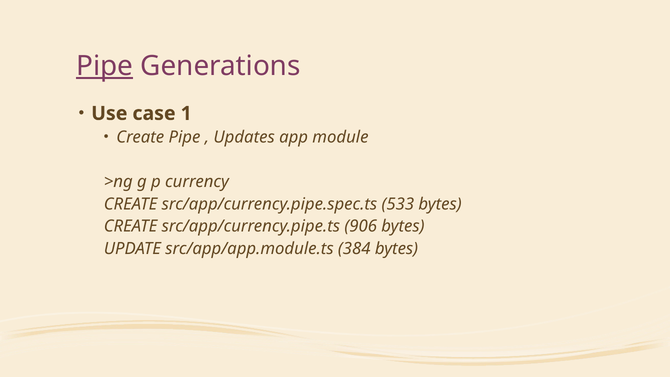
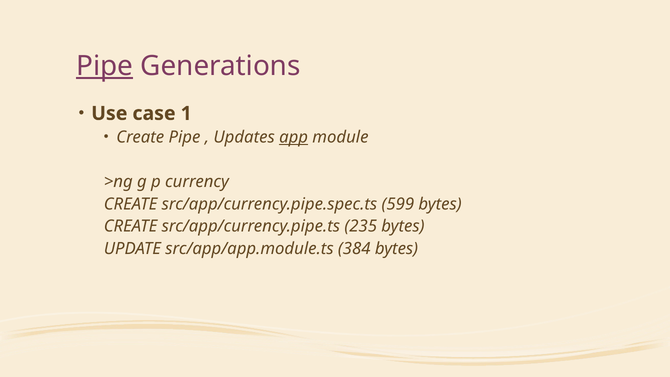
app underline: none -> present
533: 533 -> 599
906: 906 -> 235
